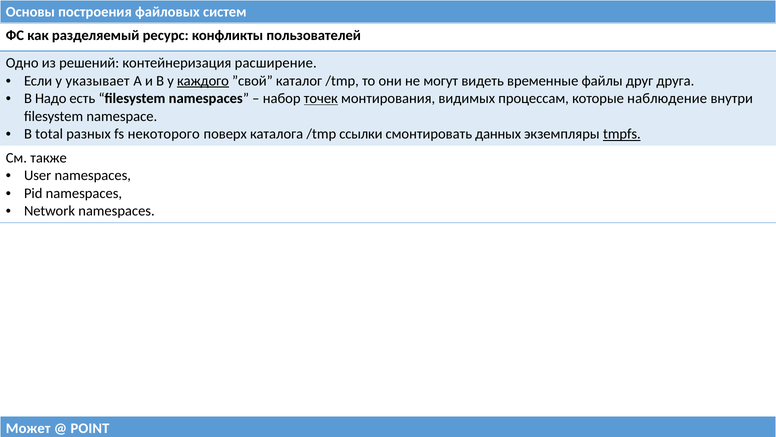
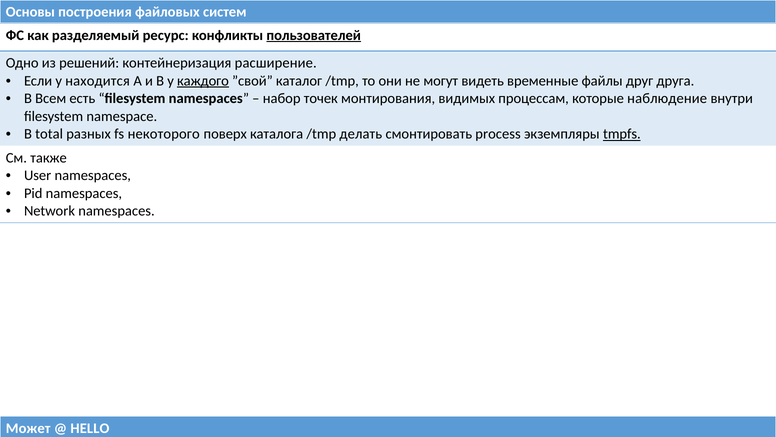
пользователей underline: none -> present
указывает: указывает -> находится
Надо: Надо -> Всем
точек underline: present -> none
ссылки: ссылки -> делать
данных: данных -> process
POINT: POINT -> HELLO
